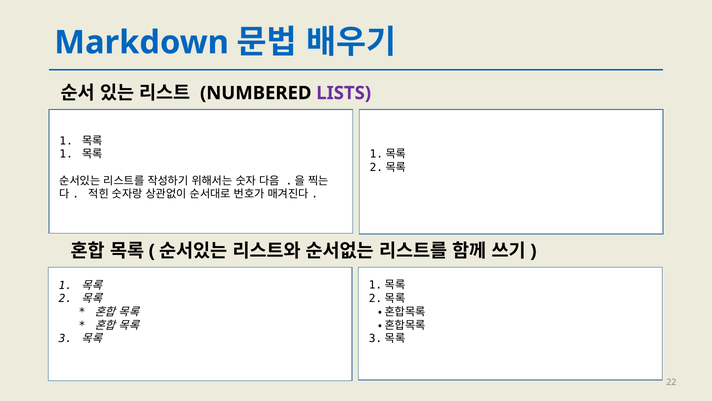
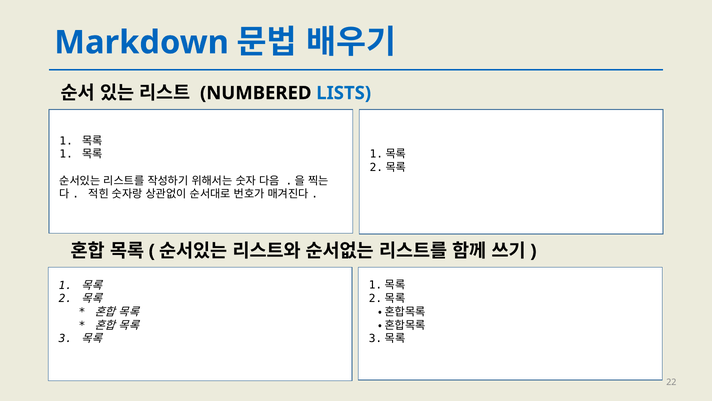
LISTS colour: purple -> blue
